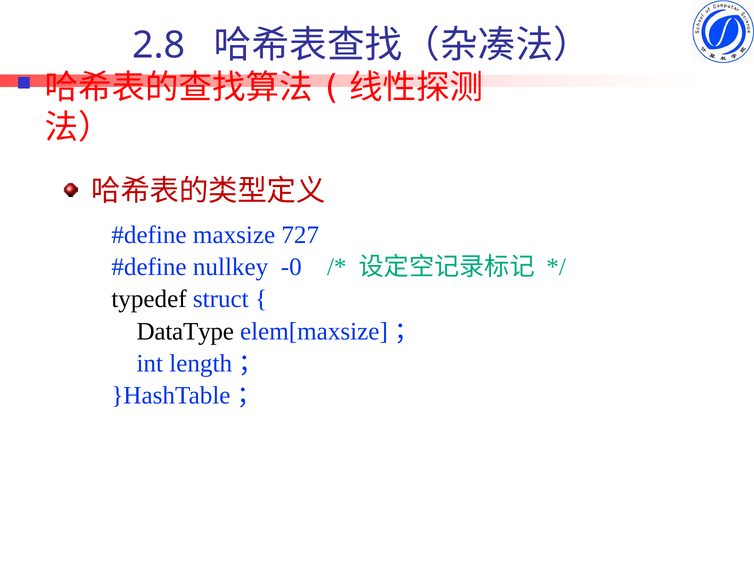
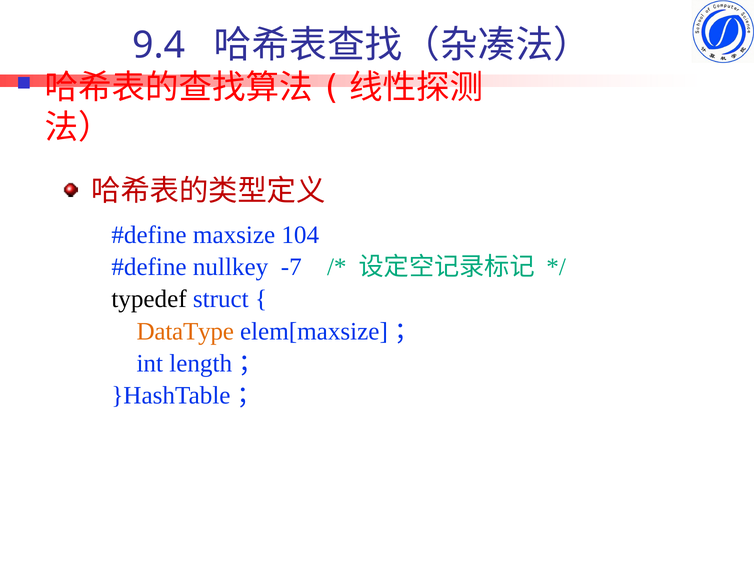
2.8: 2.8 -> 9.4
727: 727 -> 104
-0: -0 -> -7
DataType colour: black -> orange
